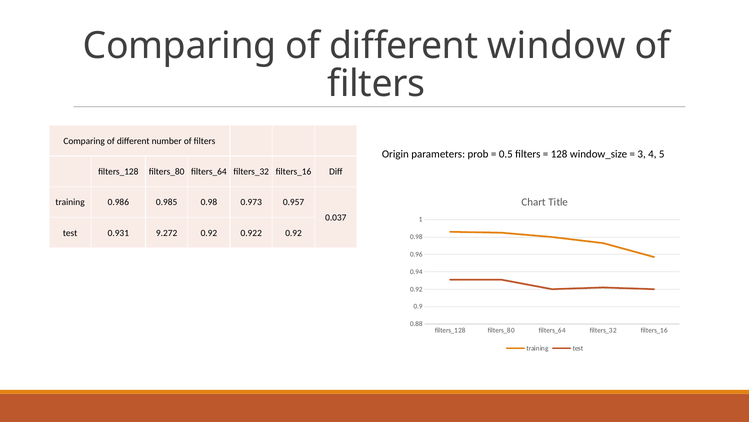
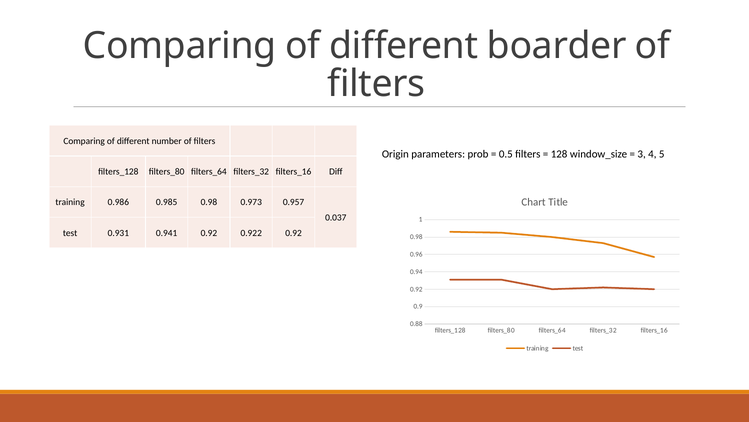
window: window -> boarder
9.272: 9.272 -> 0.941
